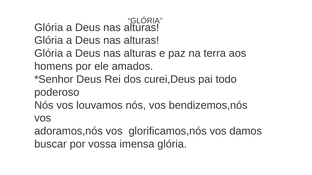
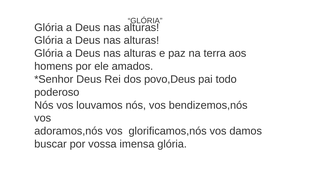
curei,Deus: curei,Deus -> povo,Deus
